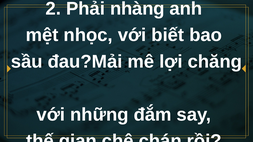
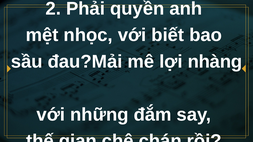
nhàng: nhàng -> quyền
chăng: chăng -> nhàng
